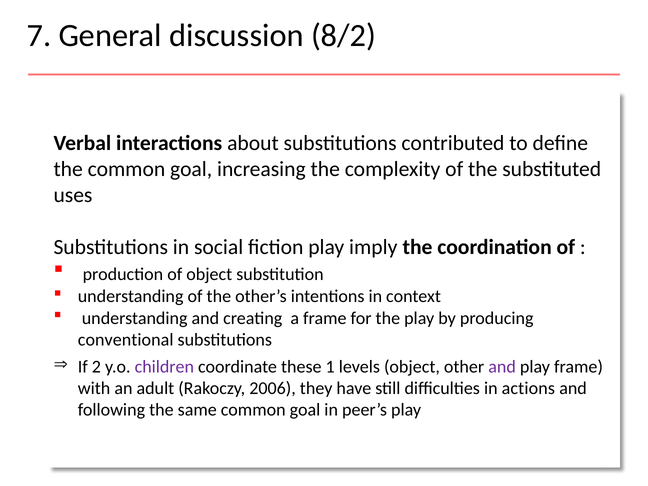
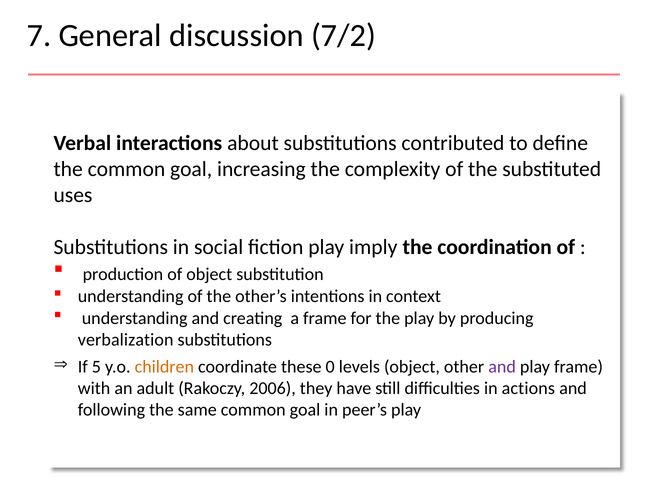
8/2: 8/2 -> 7/2
conventional: conventional -> verbalization
2: 2 -> 5
children colour: purple -> orange
1: 1 -> 0
